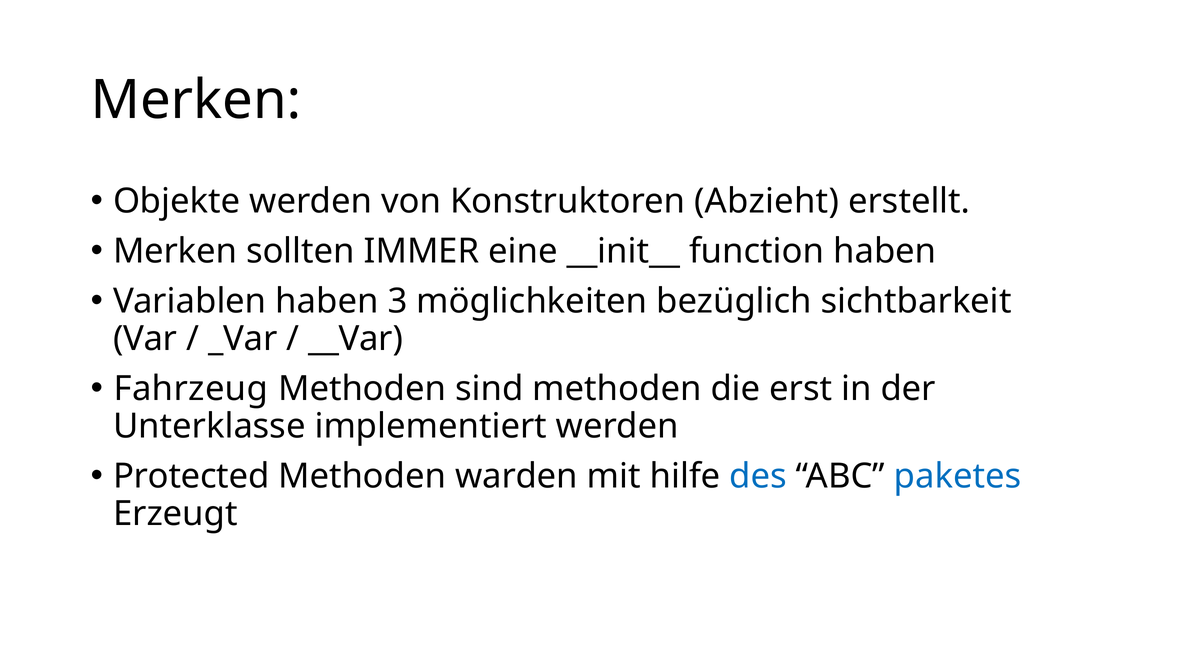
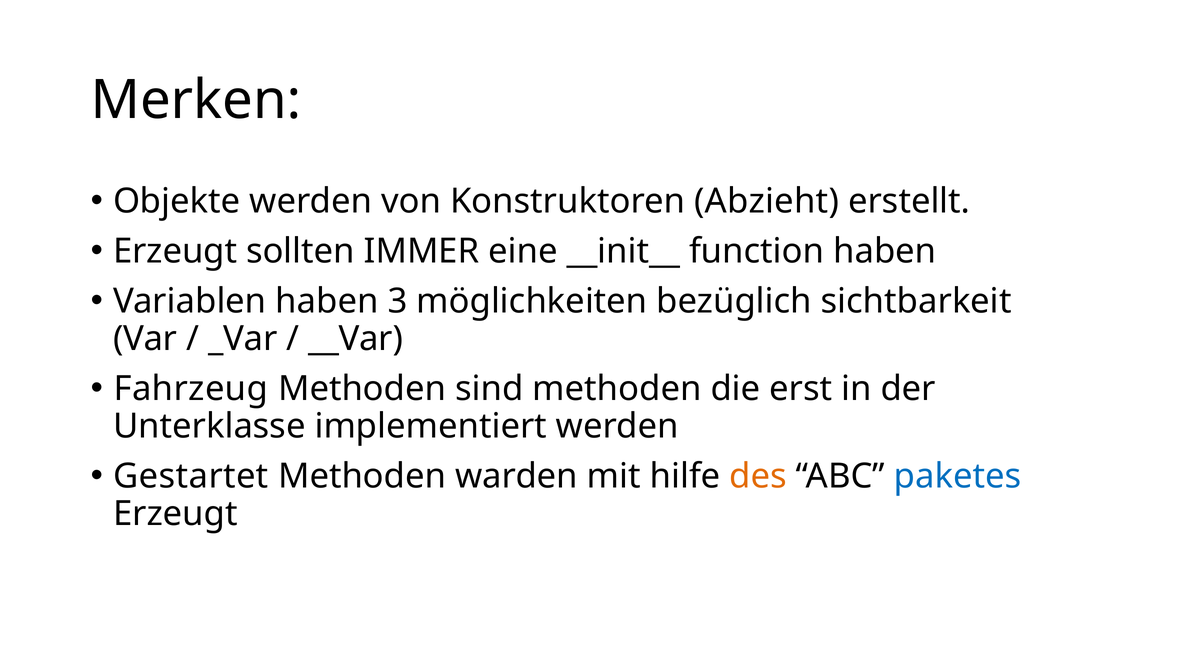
Merken at (175, 251): Merken -> Erzeugt
Protected: Protected -> Gestartet
des colour: blue -> orange
